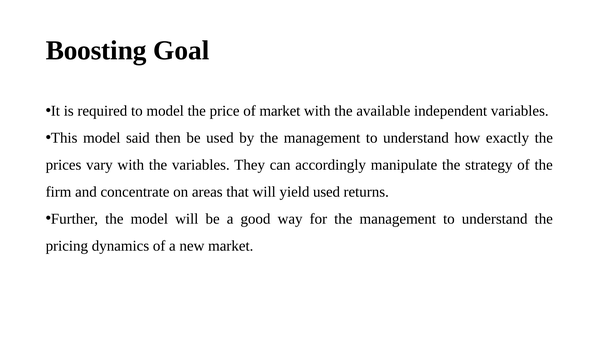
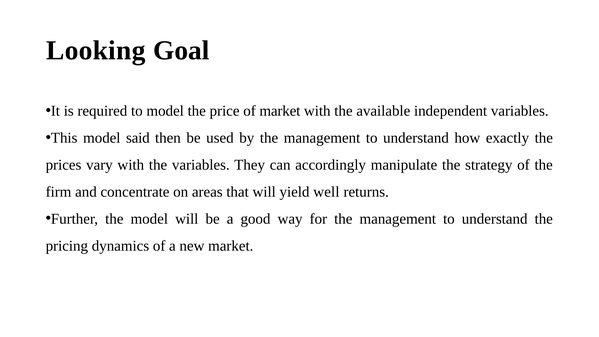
Boosting: Boosting -> Looking
yield used: used -> well
